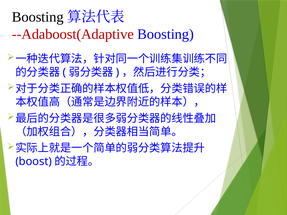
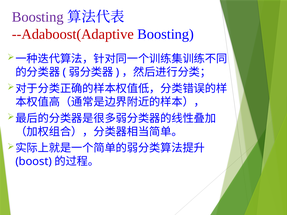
Boosting at (38, 17) colour: black -> purple
